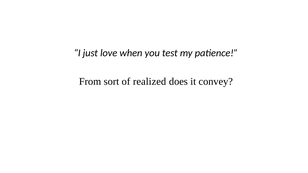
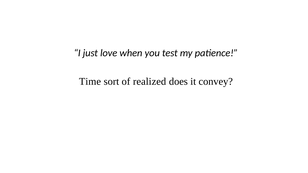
From: From -> Time
